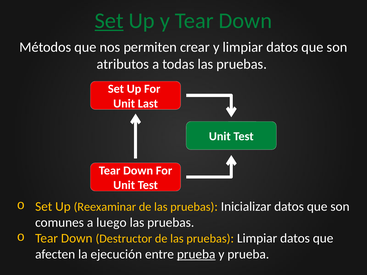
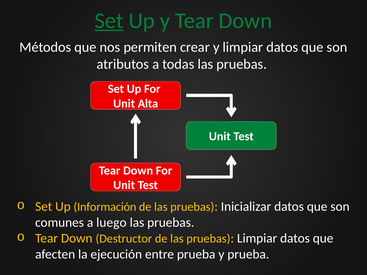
Last: Last -> Alta
Reexaminar: Reexaminar -> Información
prueba at (196, 254) underline: present -> none
